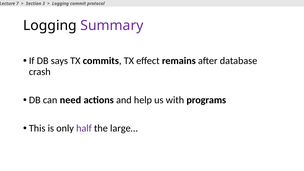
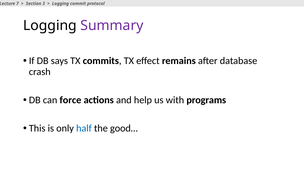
need: need -> force
half colour: purple -> blue
large…: large… -> good…
